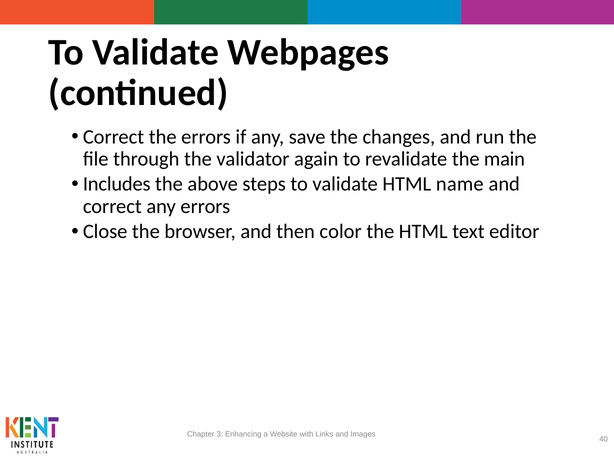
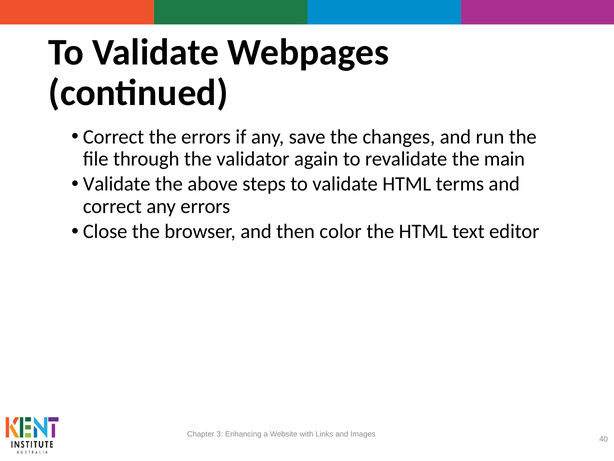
Includes at (117, 184): Includes -> Validate
name: name -> terms
